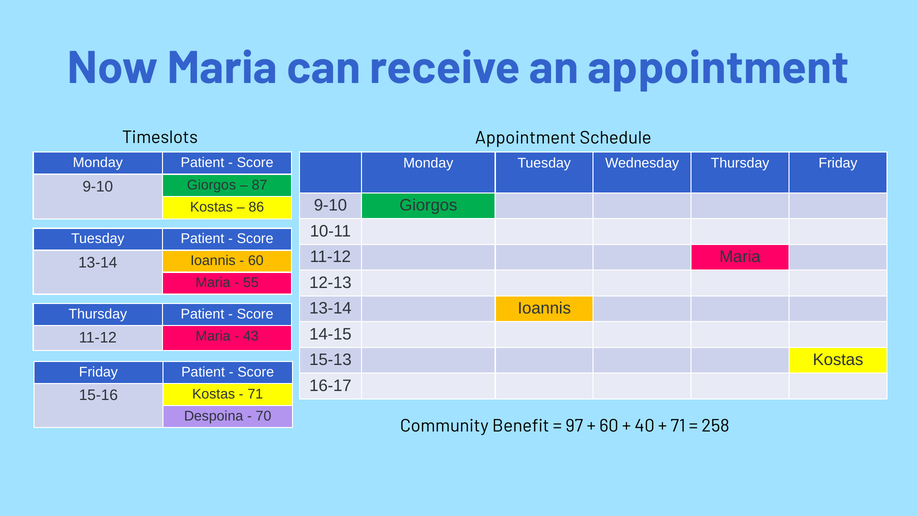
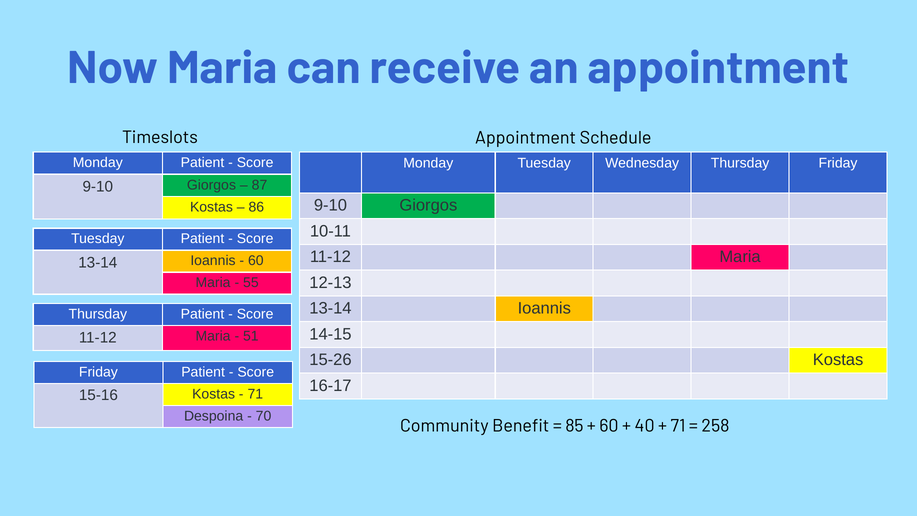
43: 43 -> 51
15-13: 15-13 -> 15-26
97: 97 -> 85
